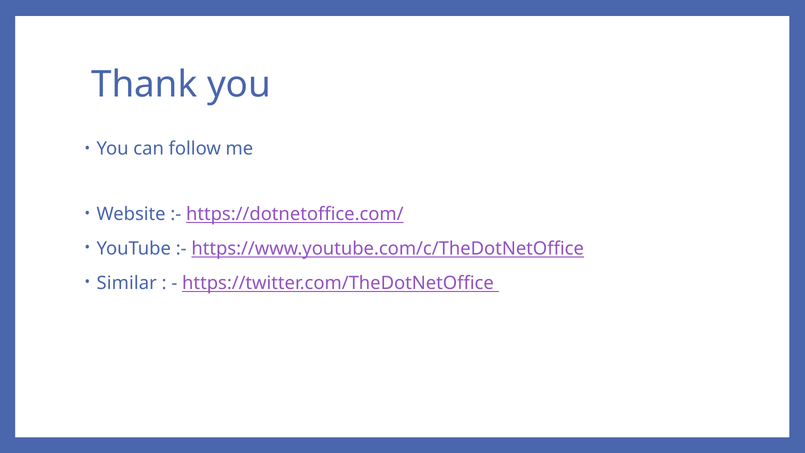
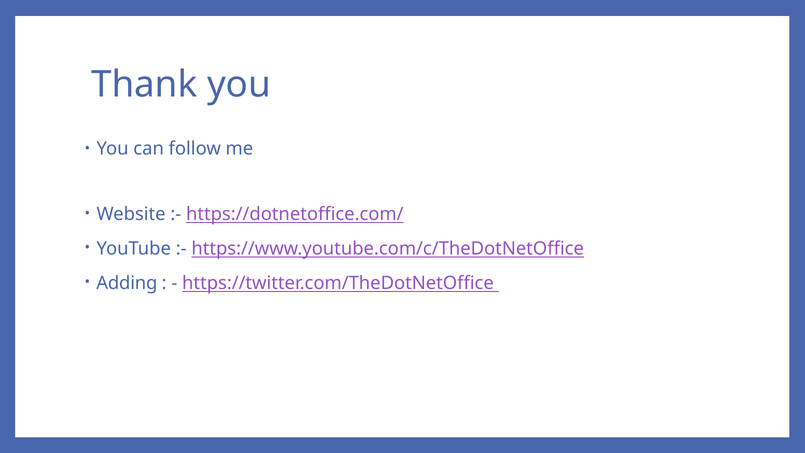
Similar: Similar -> Adding
